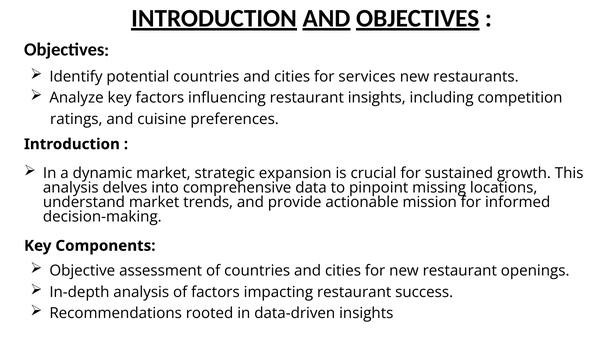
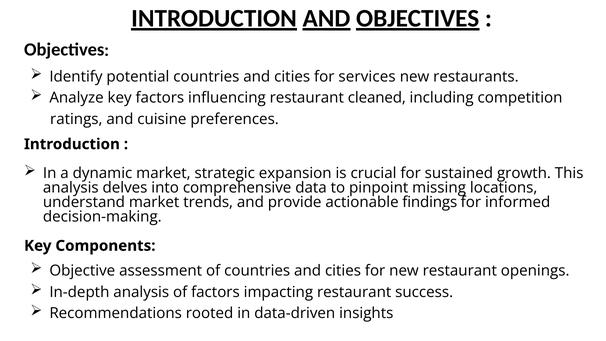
restaurant insights: insights -> cleaned
mission: mission -> findings
